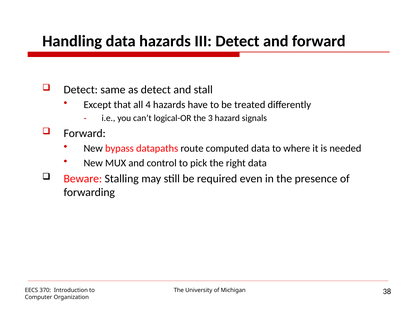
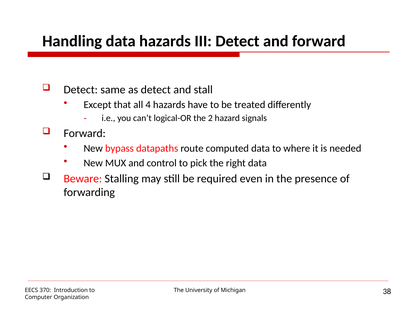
3: 3 -> 2
